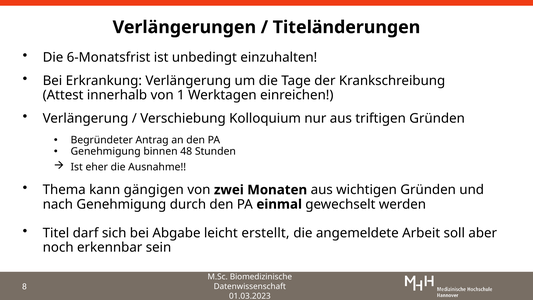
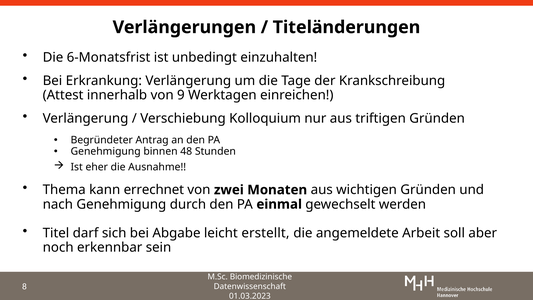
1: 1 -> 9
gängigen: gängigen -> errechnet
